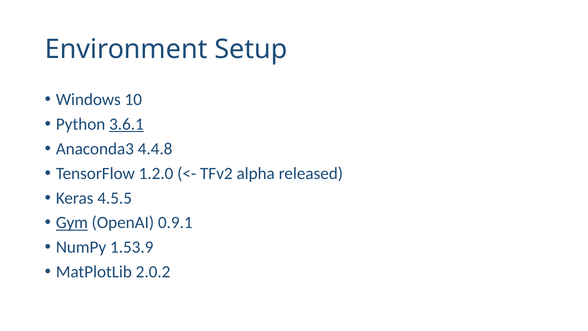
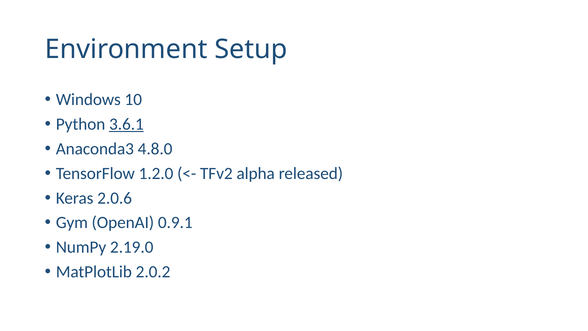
4.4.8: 4.4.8 -> 4.8.0
4.5.5: 4.5.5 -> 2.0.6
Gym underline: present -> none
1.53.9: 1.53.9 -> 2.19.0
